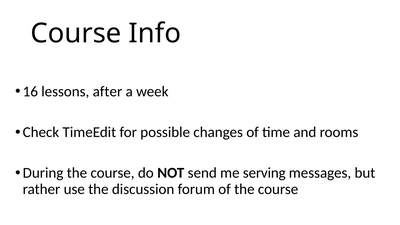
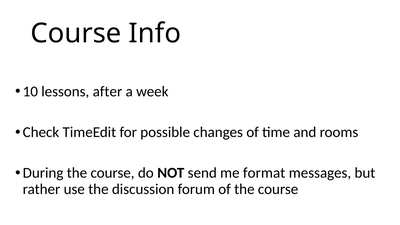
16: 16 -> 10
serving: serving -> format
